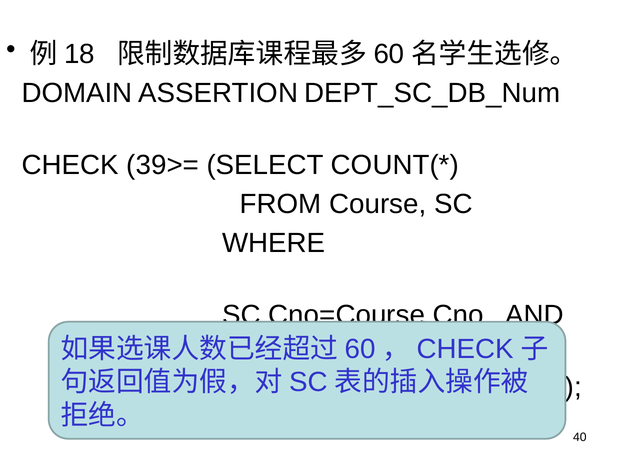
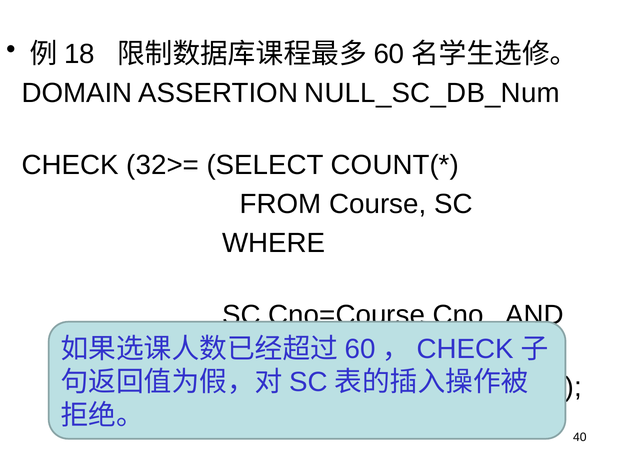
DEPT_SC_DB_Num: DEPT_SC_DB_Num -> NULL_SC_DB_Num
39>=: 39>= -> 32>=
